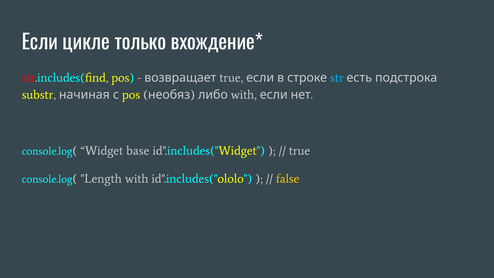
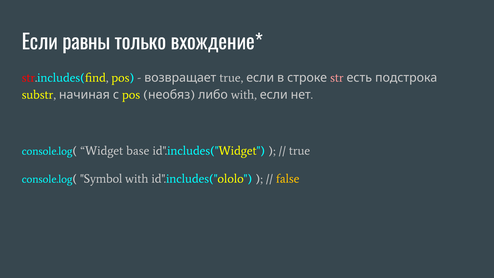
цикле: цикле -> равны
str colour: light blue -> pink
Length: Length -> Symbol
